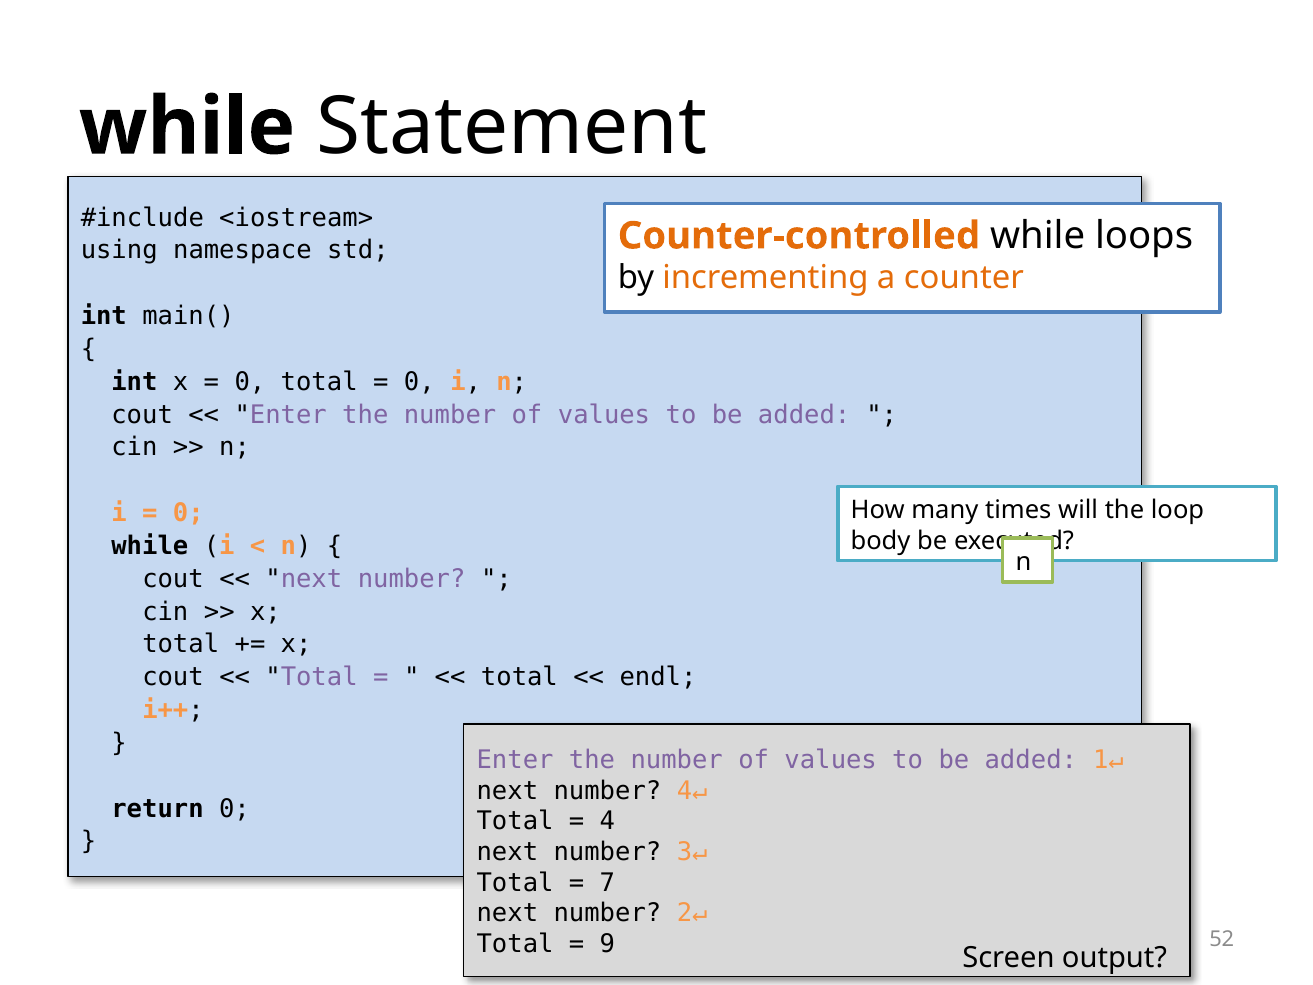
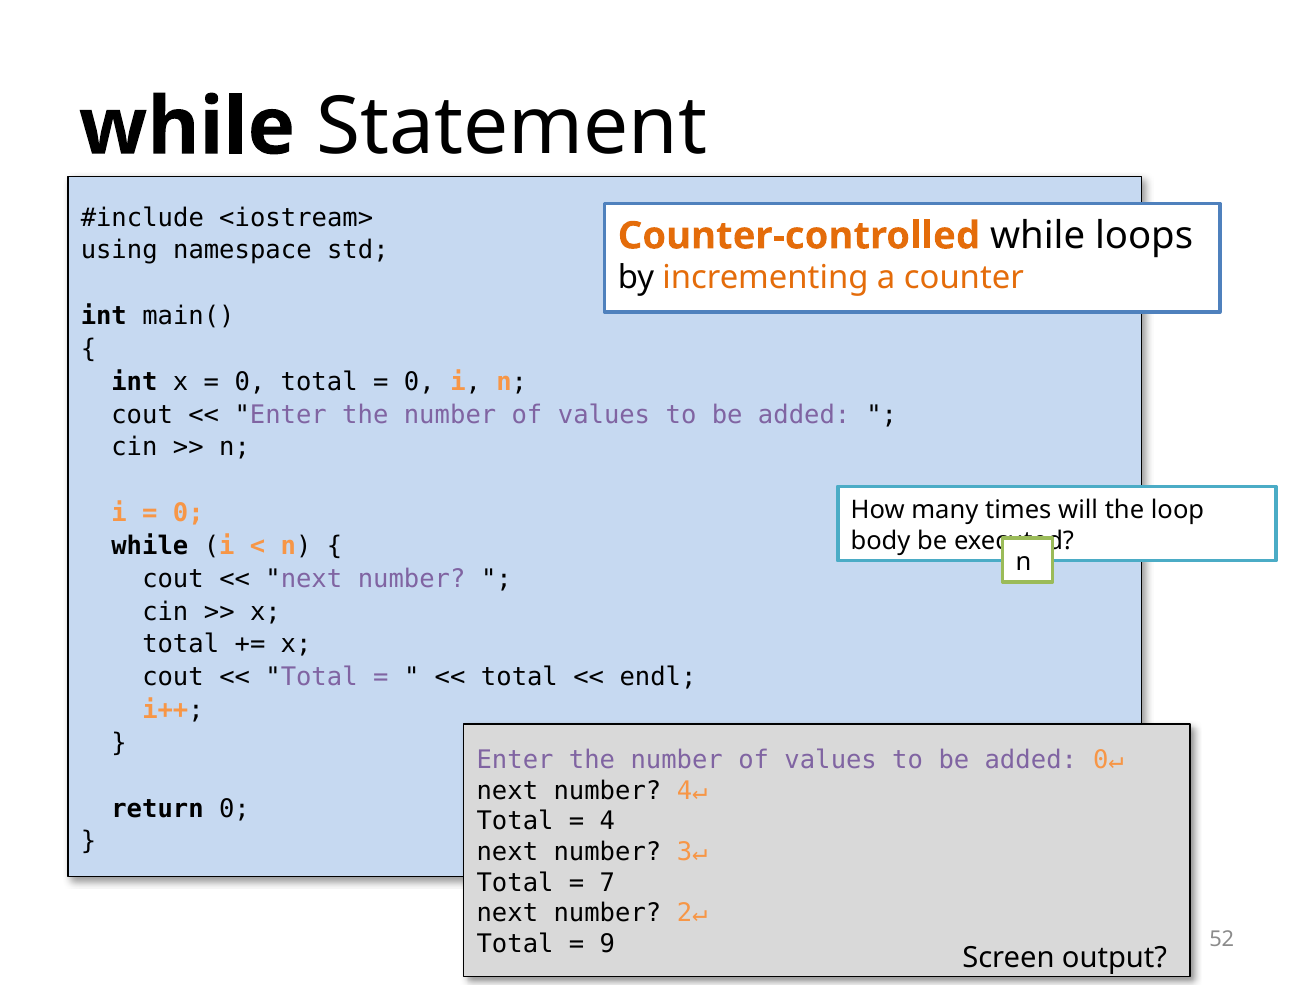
1↵: 1↵ -> 0↵
